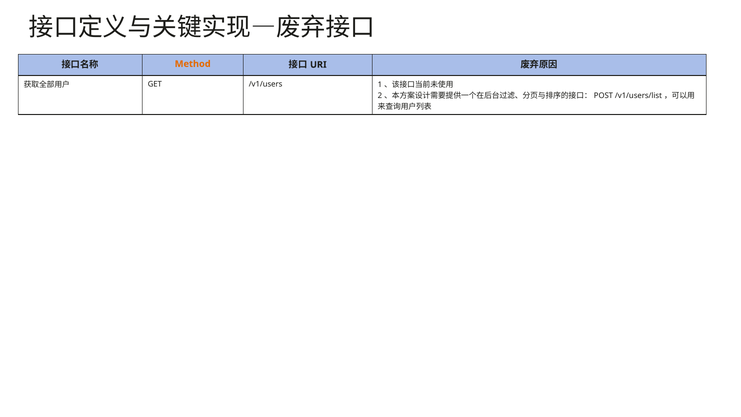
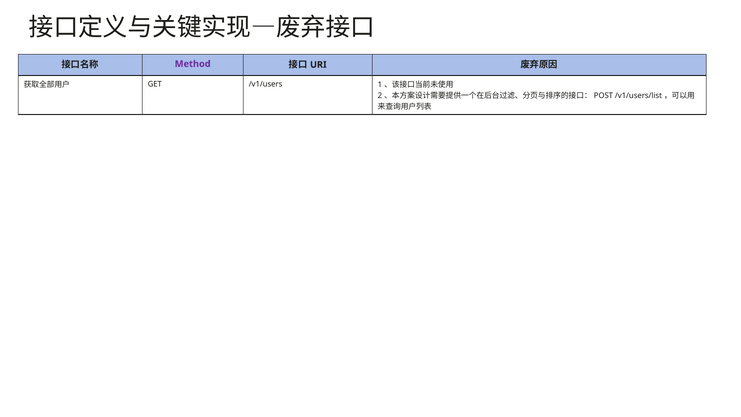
Method colour: orange -> purple
